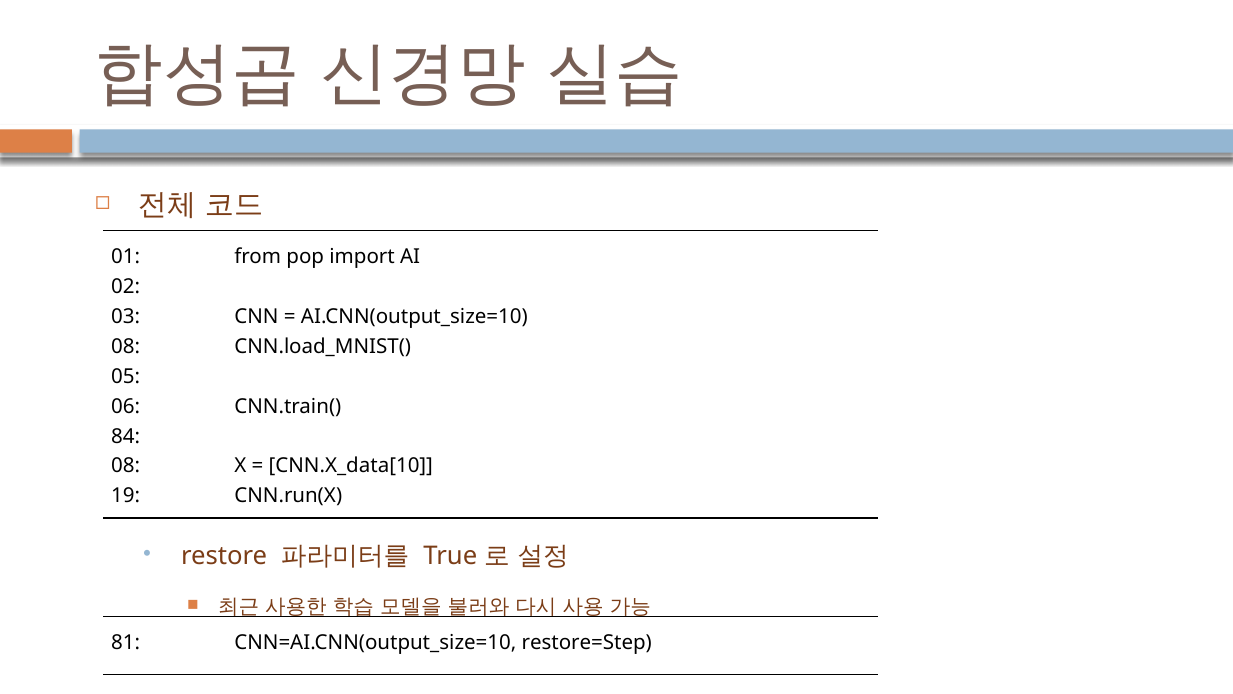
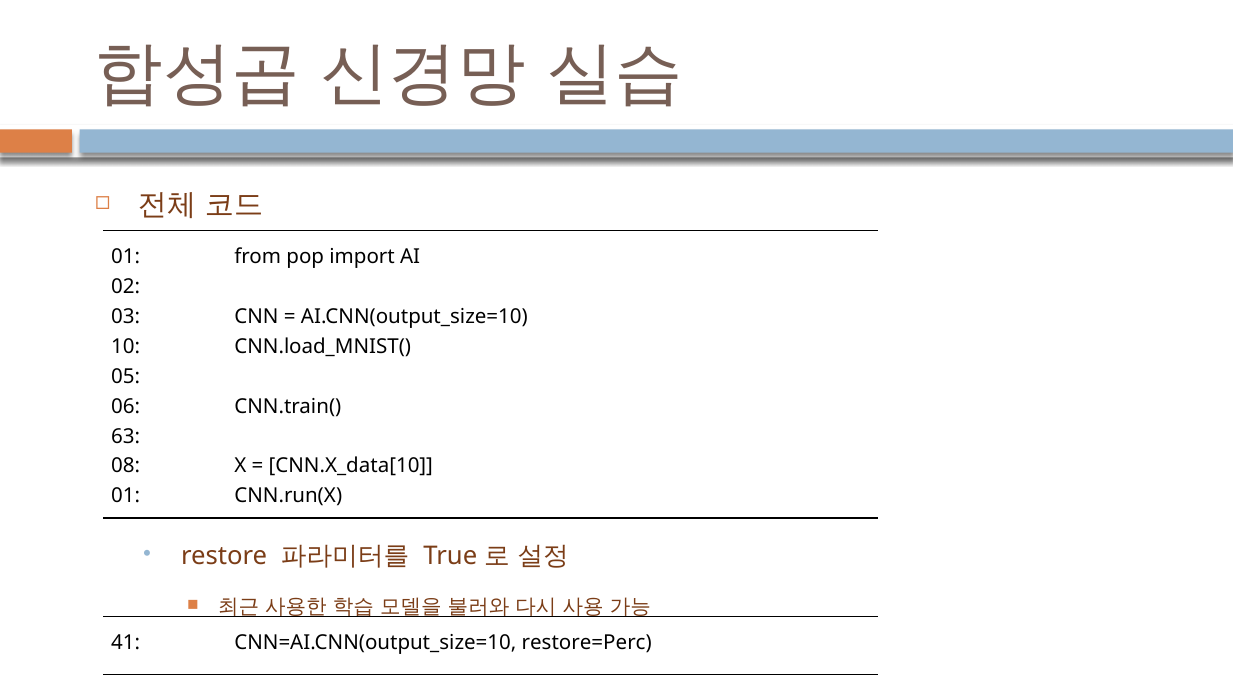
08 at (126, 346): 08 -> 10
84: 84 -> 63
19 at (126, 496): 19 -> 01
81: 81 -> 41
restore=Step: restore=Step -> restore=Perc
